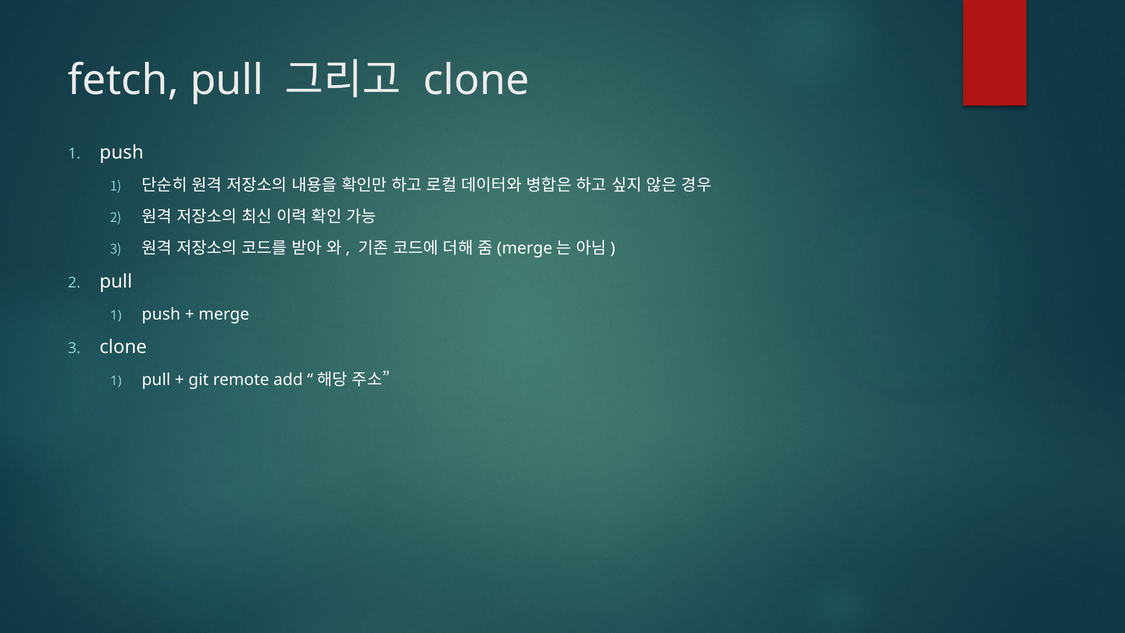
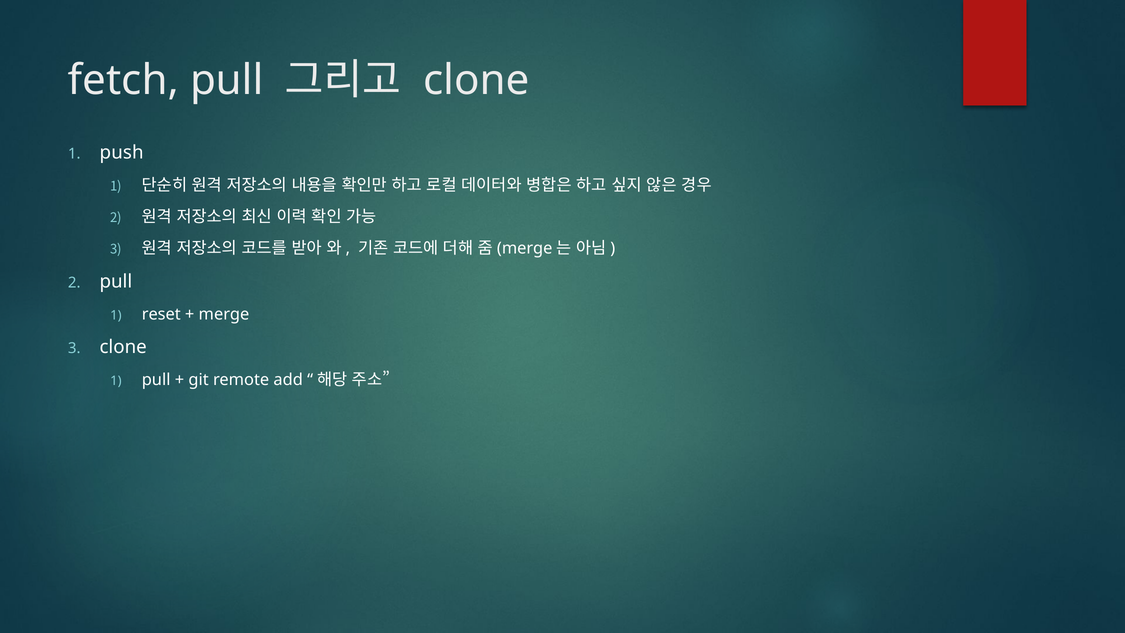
push at (161, 314): push -> reset
